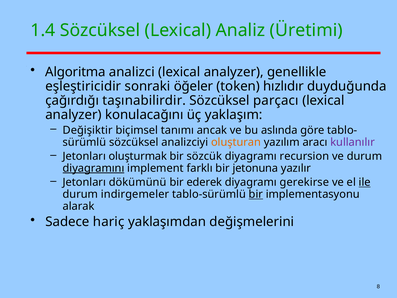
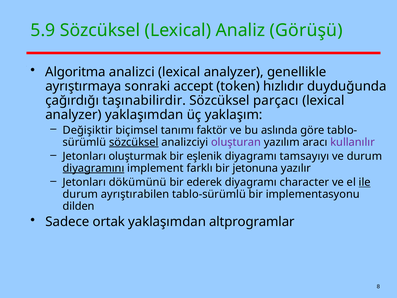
1.4: 1.4 -> 5.9
Üretimi: Üretimi -> Görüşü
eşleştiricidir: eşleştiricidir -> ayrıştırmaya
öğeler: öğeler -> accept
analyzer konulacağını: konulacağını -> yaklaşımdan
ancak: ancak -> faktör
sözcüksel at (134, 142) underline: none -> present
oluşturan colour: orange -> purple
sözcük: sözcük -> eşlenik
recursion: recursion -> tamsayıyı
gerekirse: gerekirse -> character
indirgemeler: indirgemeler -> ayrıştırabilen
bir at (256, 194) underline: present -> none
alarak: alarak -> dilden
hariç: hariç -> ortak
değişmelerini: değişmelerini -> altprogramlar
